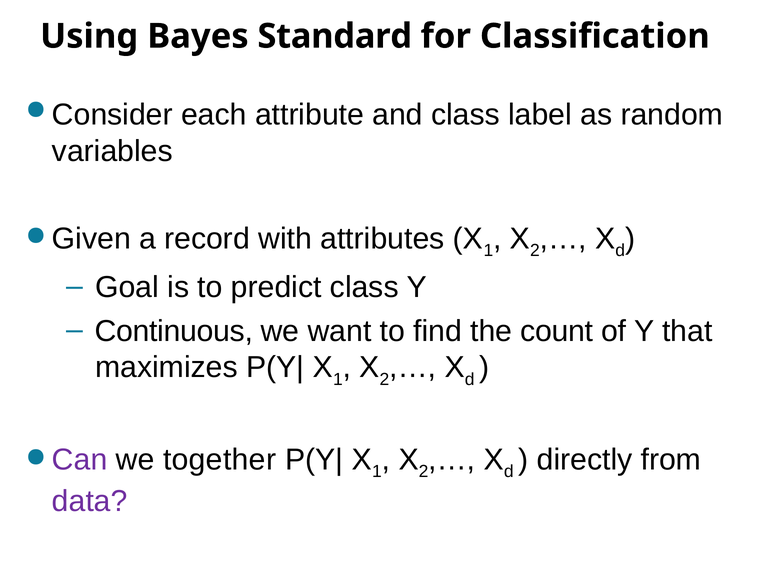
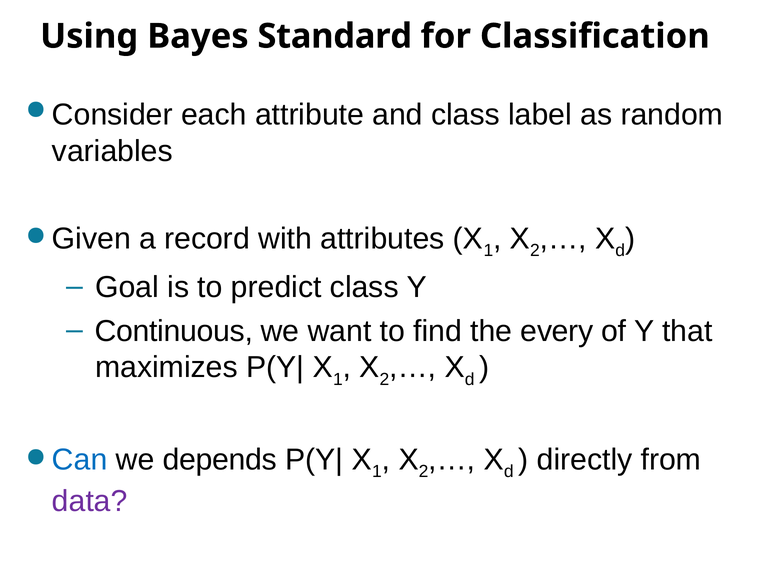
count: count -> every
Can colour: purple -> blue
together: together -> depends
